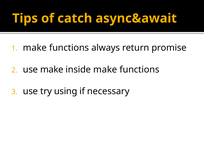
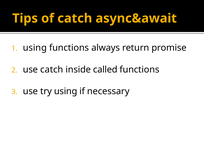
make at (35, 48): make -> using
use make: make -> catch
inside make: make -> called
